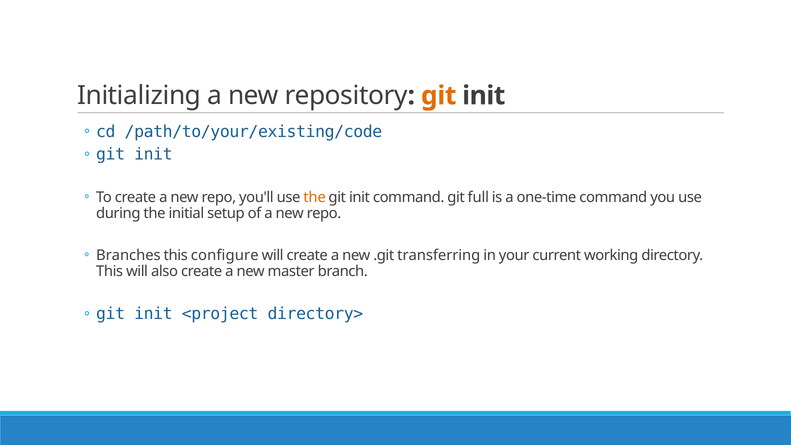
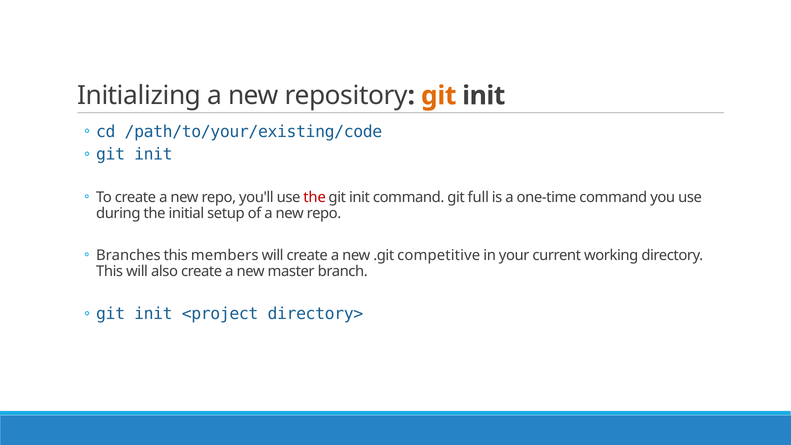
the at (315, 197) colour: orange -> red
configure: configure -> members
transferring: transferring -> competitive
